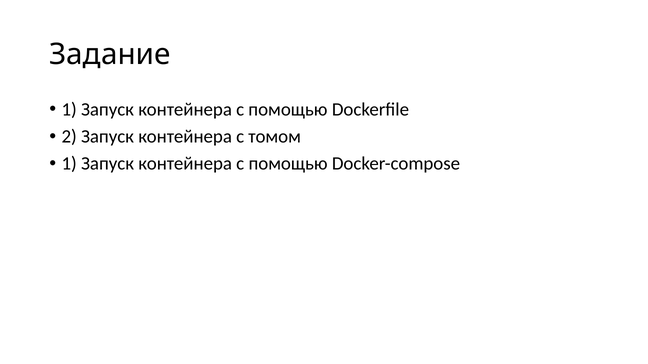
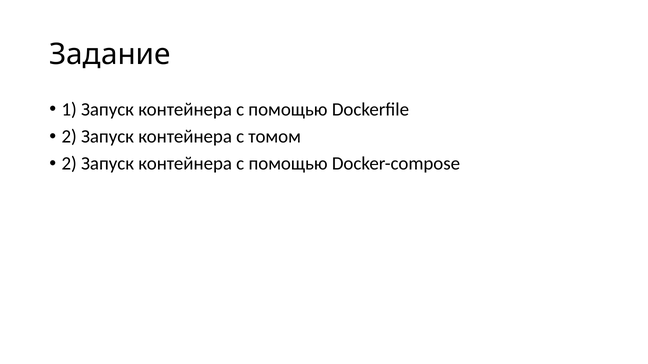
1 at (69, 164): 1 -> 2
